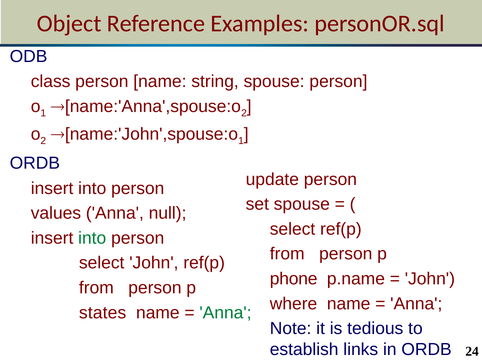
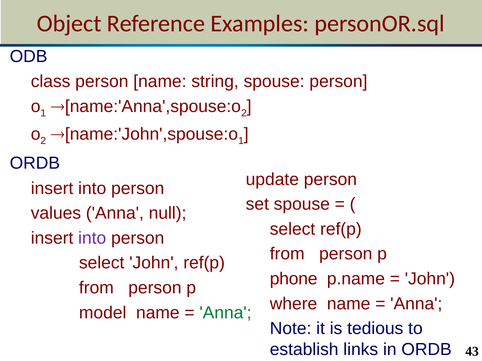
into at (92, 238) colour: green -> purple
states: states -> model
24: 24 -> 43
